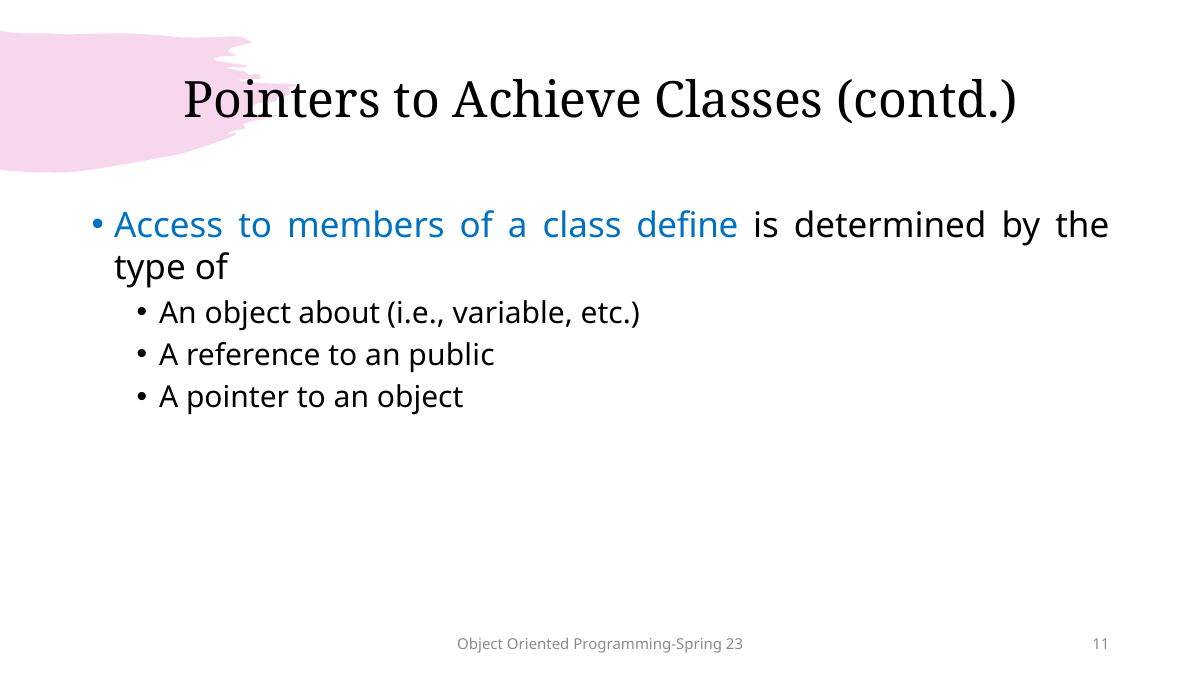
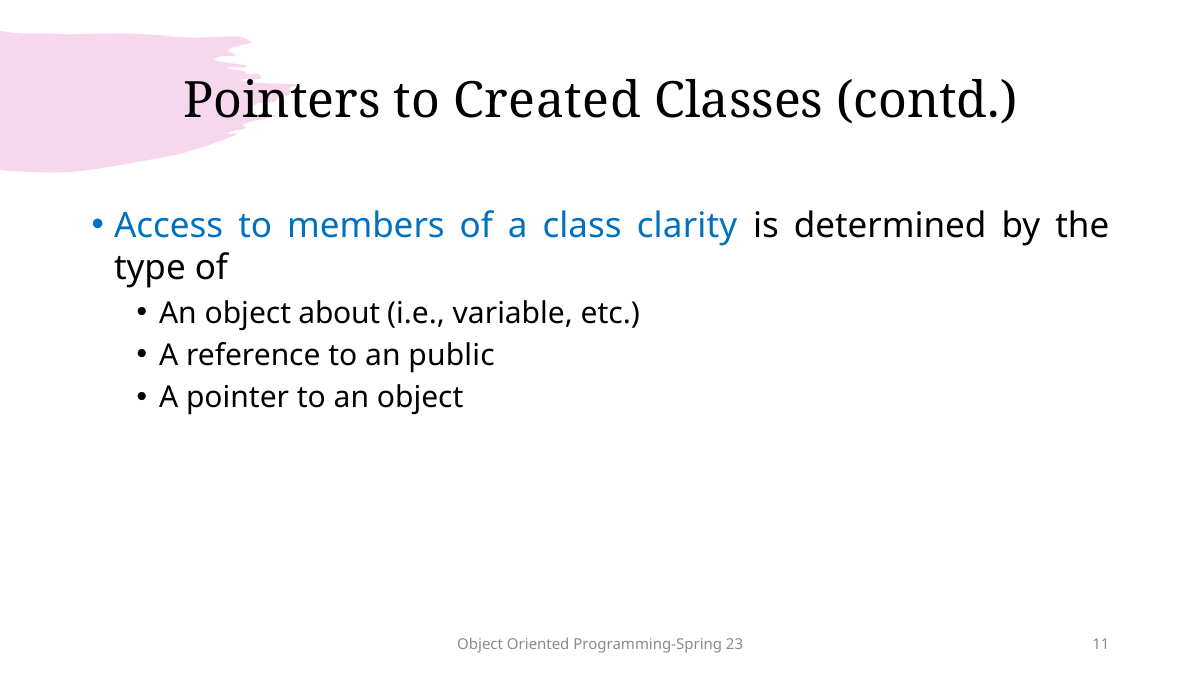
Achieve: Achieve -> Created
define: define -> clarity
